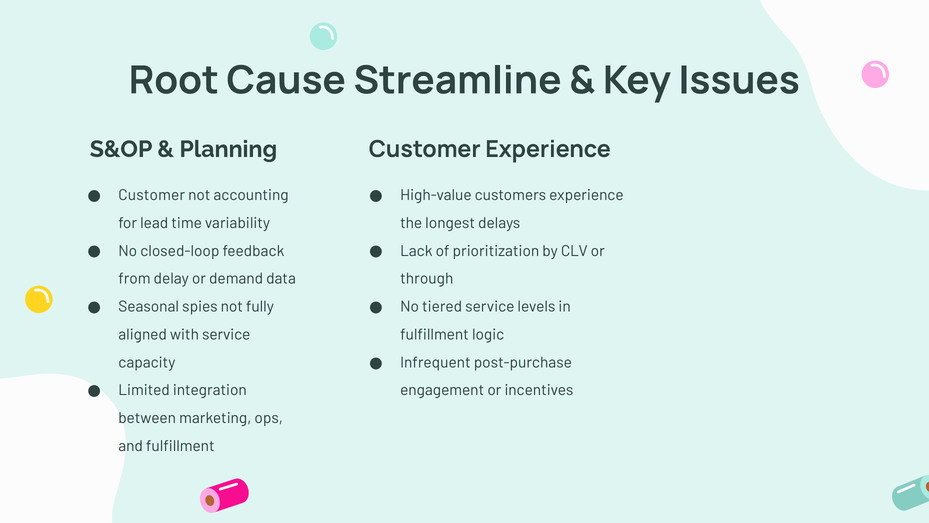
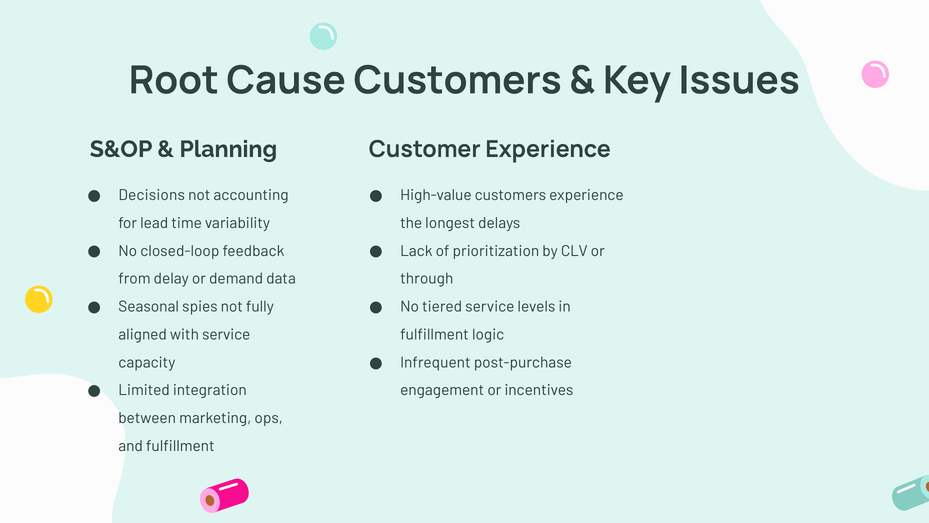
Cause Streamline: Streamline -> Customers
Customer at (152, 195): Customer -> Decisions
